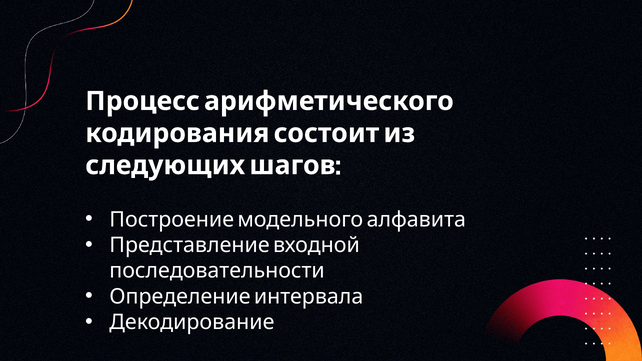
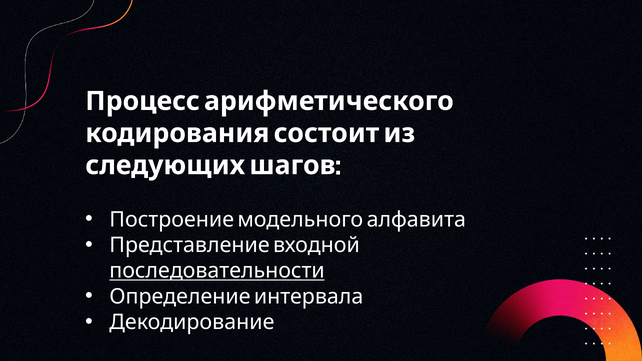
последовательности underline: none -> present
